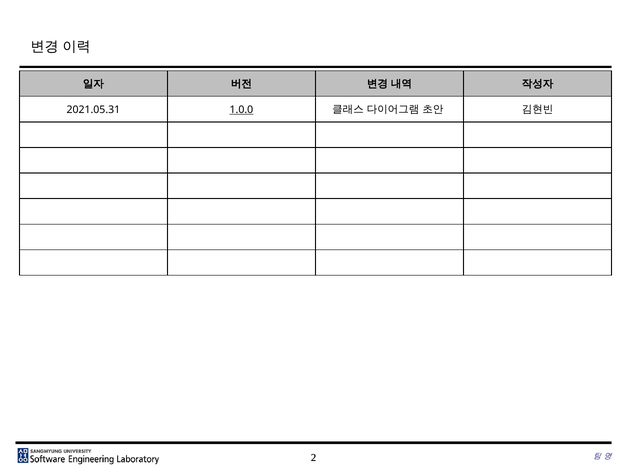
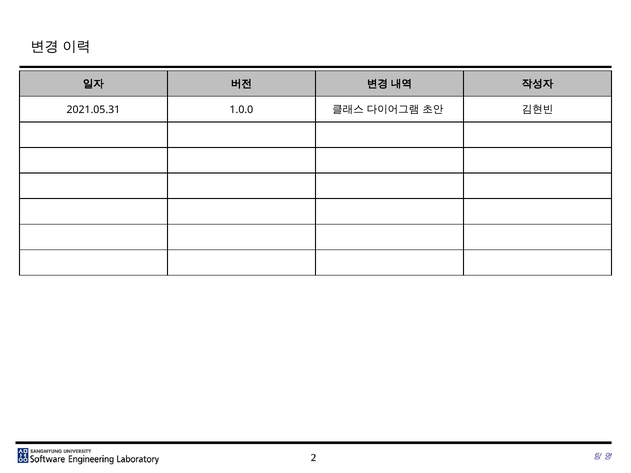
1.0.0 underline: present -> none
